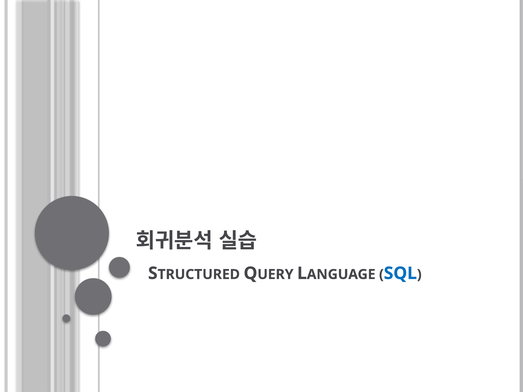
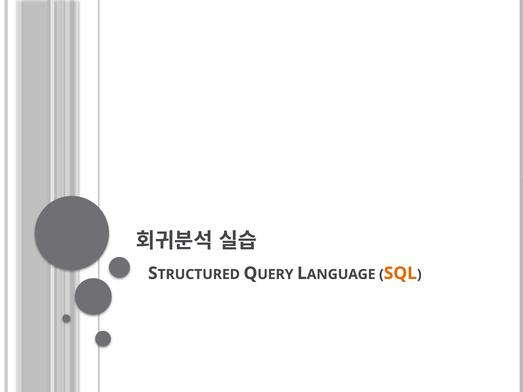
SQL colour: blue -> orange
